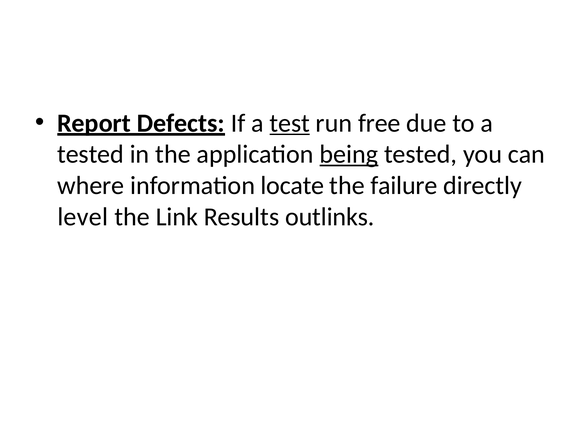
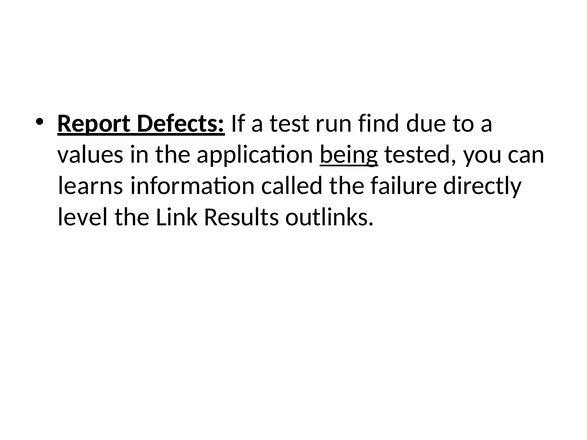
test underline: present -> none
free: free -> find
tested at (91, 154): tested -> values
where: where -> learns
locate: locate -> called
